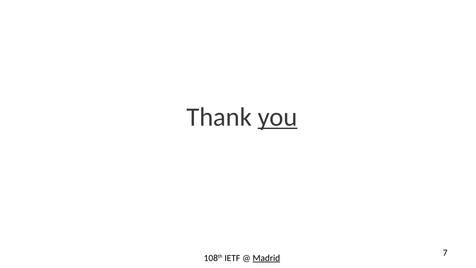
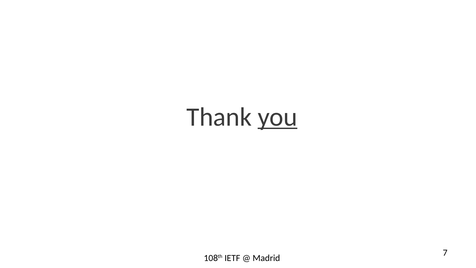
Madrid underline: present -> none
